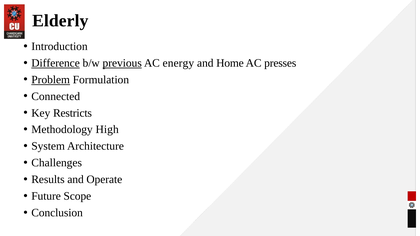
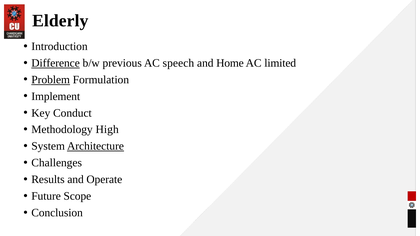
previous underline: present -> none
energy: energy -> speech
presses: presses -> limited
Connected: Connected -> Implement
Restricts: Restricts -> Conduct
Architecture underline: none -> present
